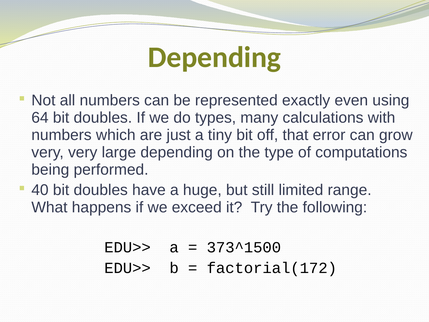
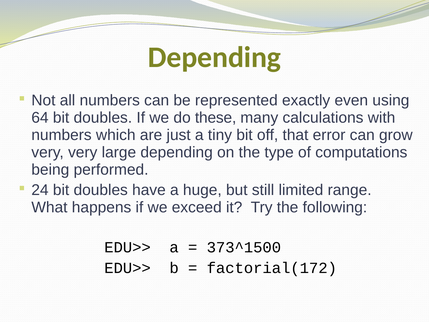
types: types -> these
40: 40 -> 24
